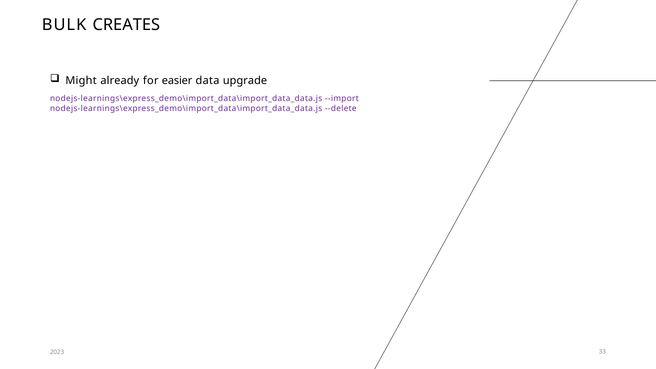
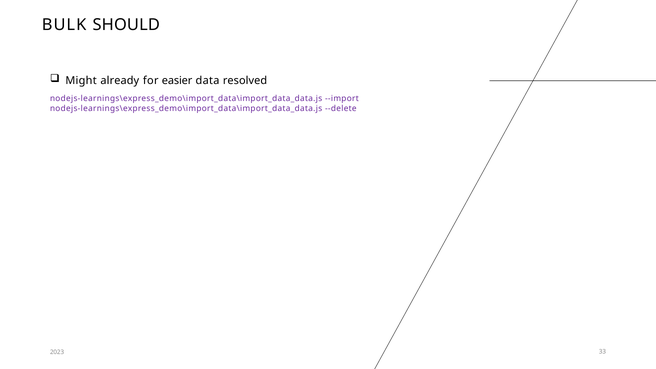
CREATES: CREATES -> SHOULD
upgrade: upgrade -> resolved
